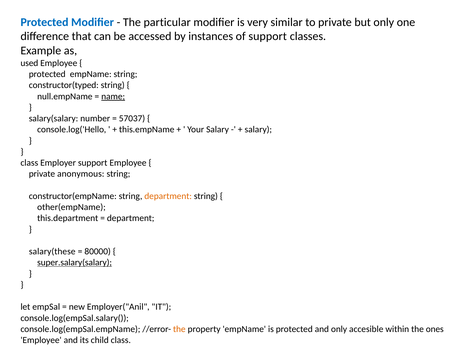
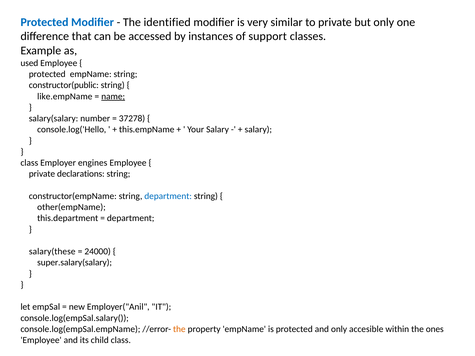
particular: particular -> identified
constructor(typed: constructor(typed -> constructor(public
null.empName: null.empName -> like.empName
57037: 57037 -> 37278
Employer support: support -> engines
anonymous: anonymous -> declarations
department at (168, 196) colour: orange -> blue
80000: 80000 -> 24000
super.salary(salary underline: present -> none
